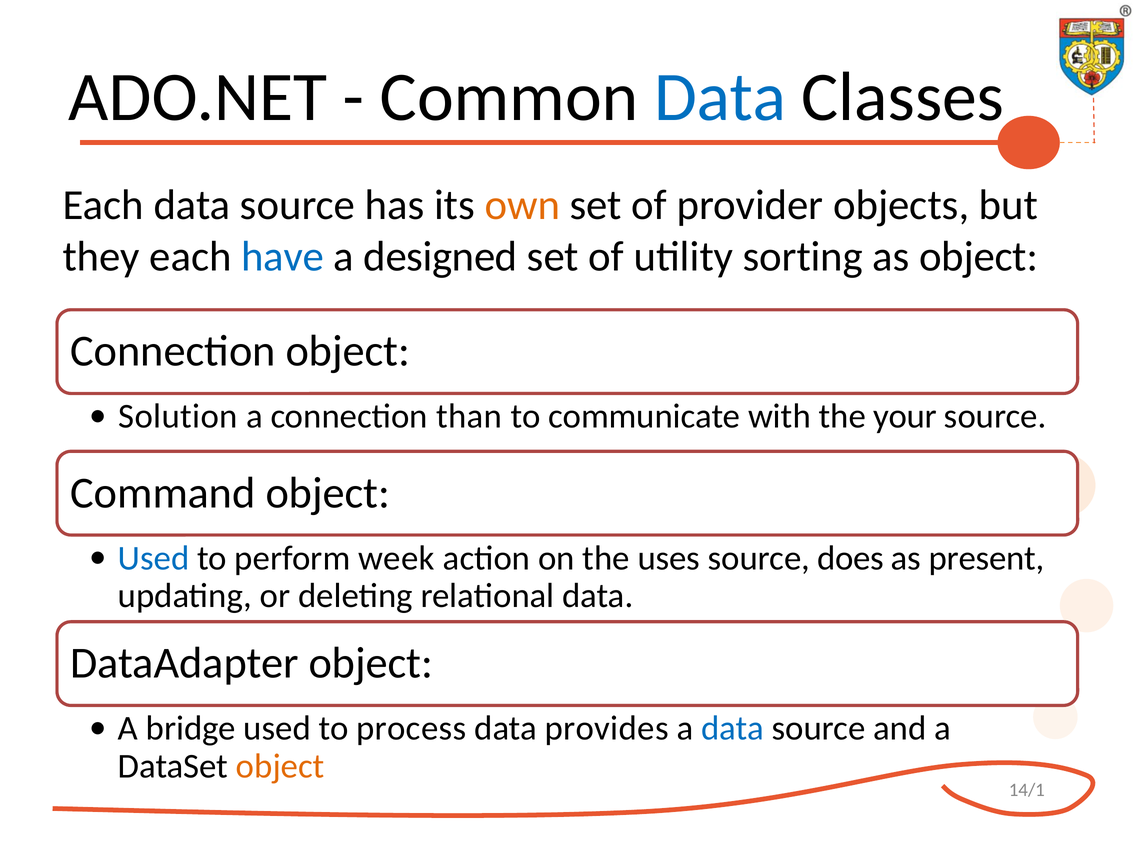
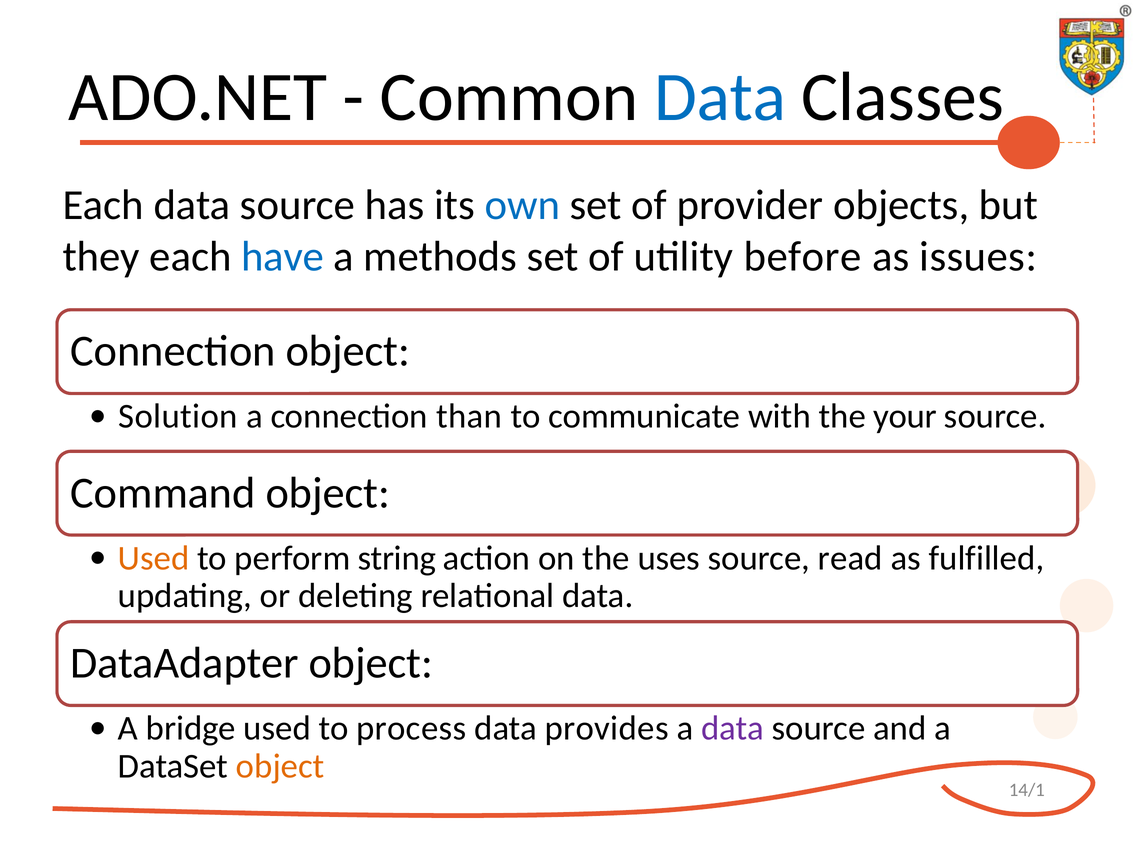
own colour: orange -> blue
designed: designed -> methods
sorting: sorting -> before
as object: object -> issues
Used at (154, 558) colour: blue -> orange
week: week -> string
does: does -> read
present: present -> fulfilled
data at (733, 728) colour: blue -> purple
